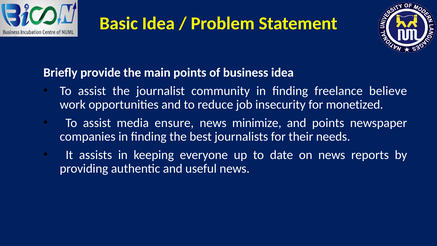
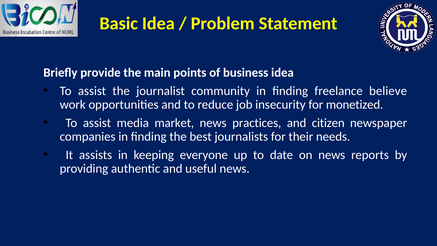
ensure: ensure -> market
minimize: minimize -> practices
and points: points -> citizen
